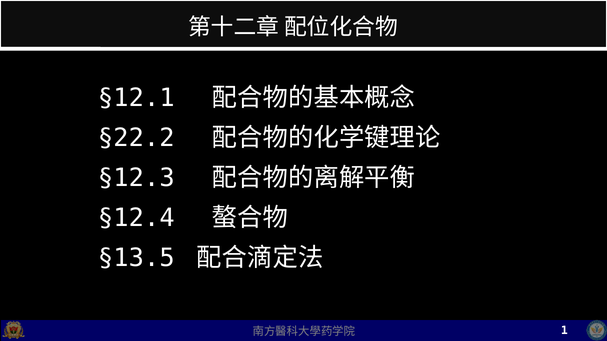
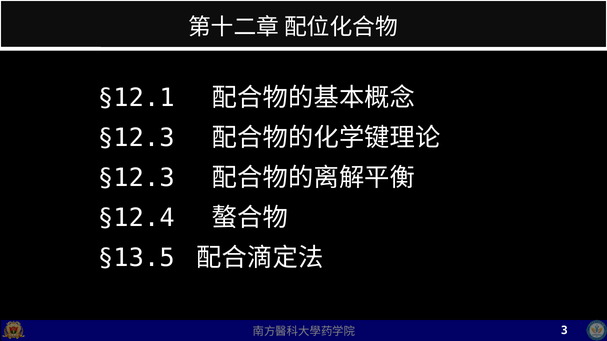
§22.2 at (136, 138): §22.2 -> §12.3
1: 1 -> 3
